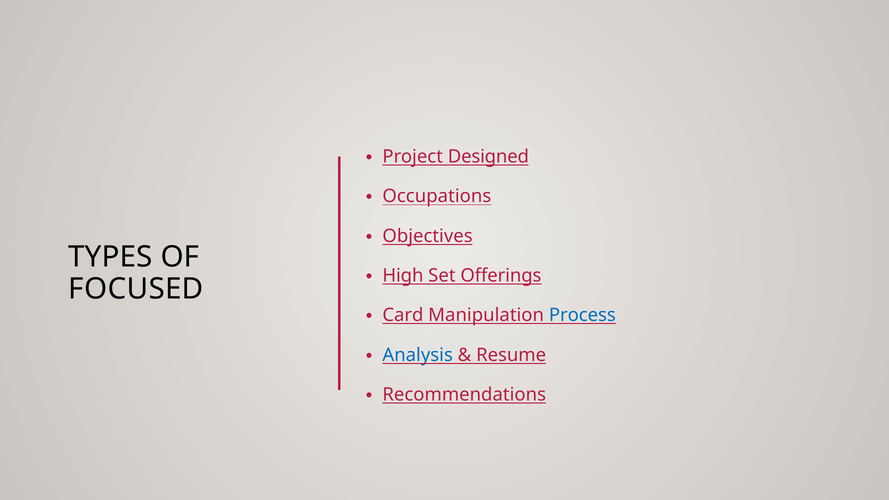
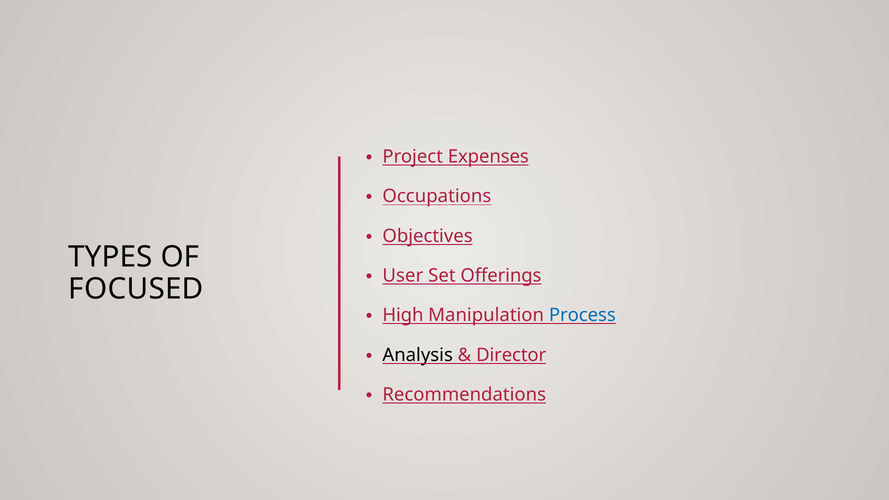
Designed: Designed -> Expenses
High: High -> User
Card: Card -> High
Analysis colour: blue -> black
Resume: Resume -> Director
